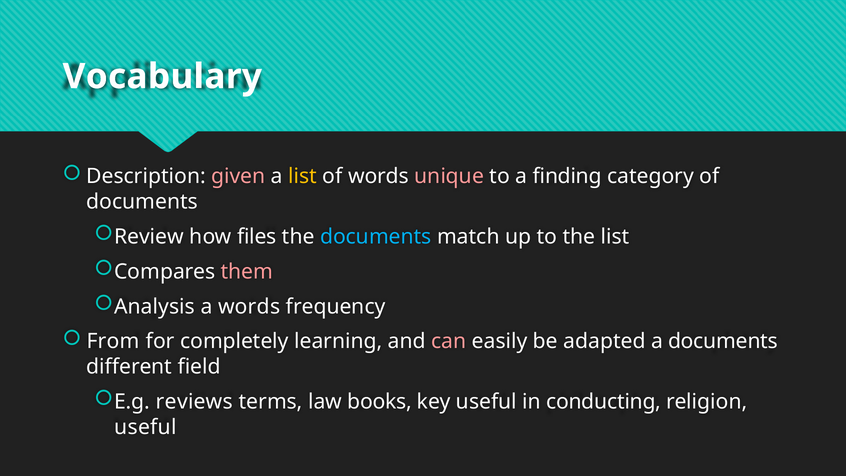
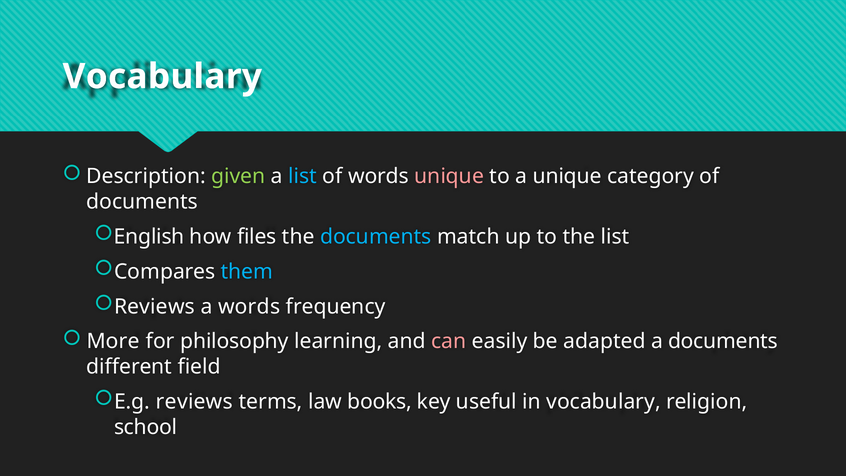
given colour: pink -> light green
list at (303, 176) colour: yellow -> light blue
a finding: finding -> unique
Review: Review -> English
them colour: pink -> light blue
Analysis at (155, 306): Analysis -> Reviews
From: From -> More
completely: completely -> philosophy
in conducting: conducting -> vocabulary
useful at (145, 427): useful -> school
